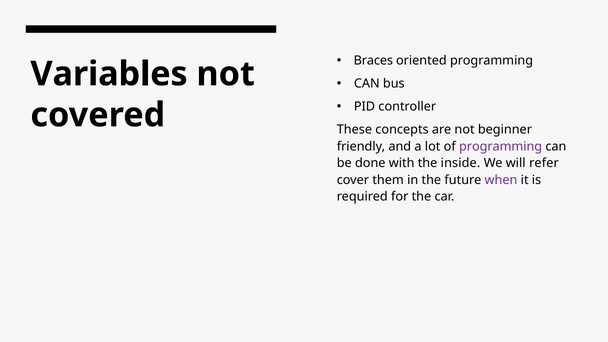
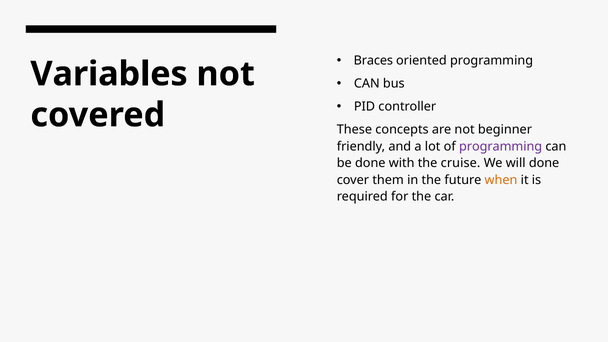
inside: inside -> cruise
will refer: refer -> done
when colour: purple -> orange
